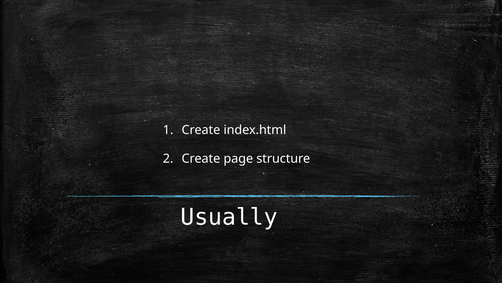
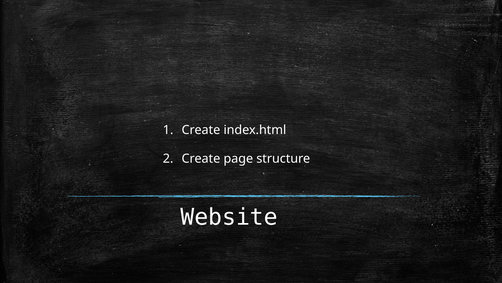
Usually: Usually -> Website
